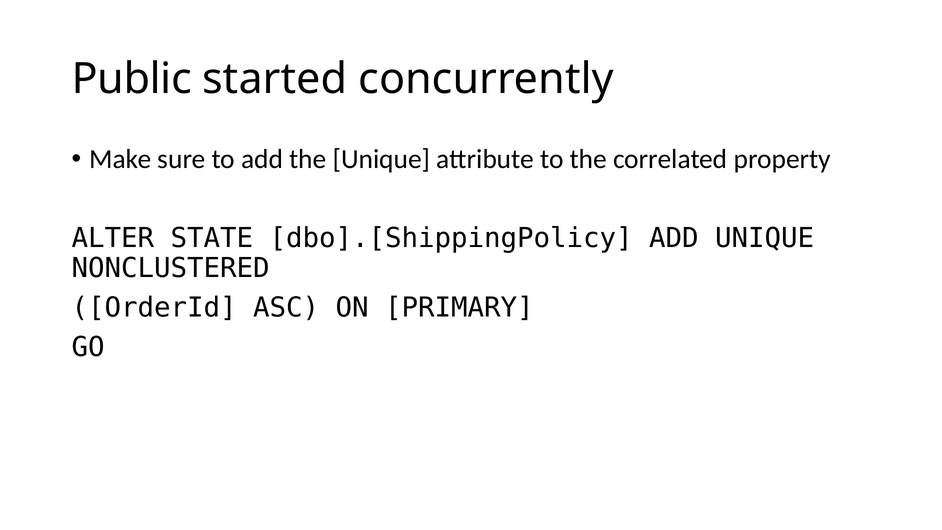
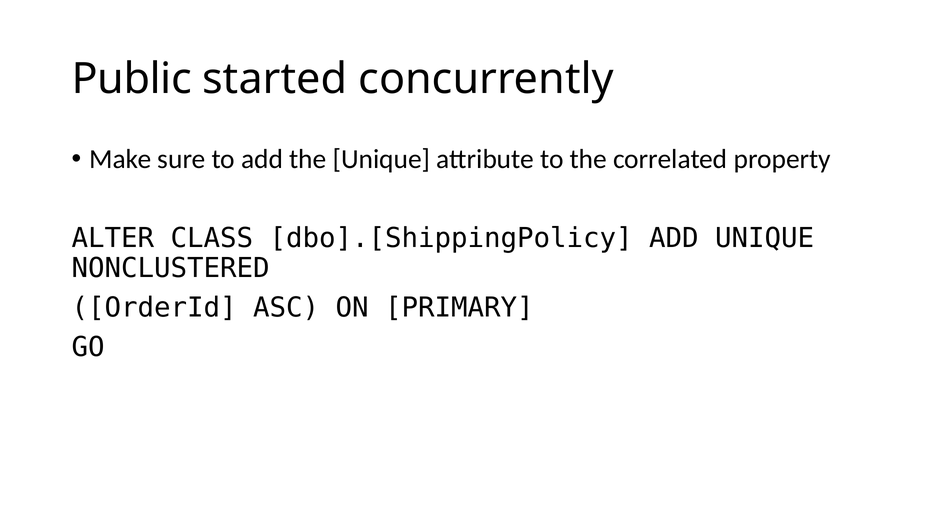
STATE: STATE -> CLASS
